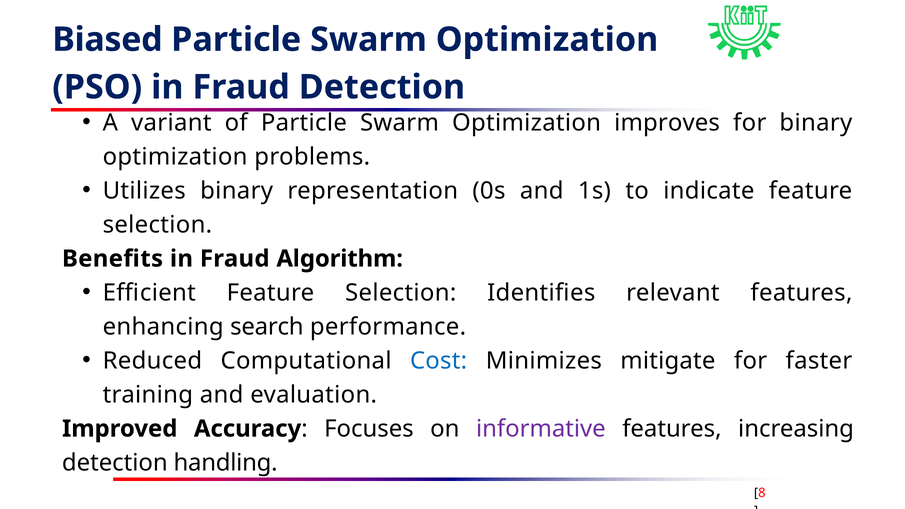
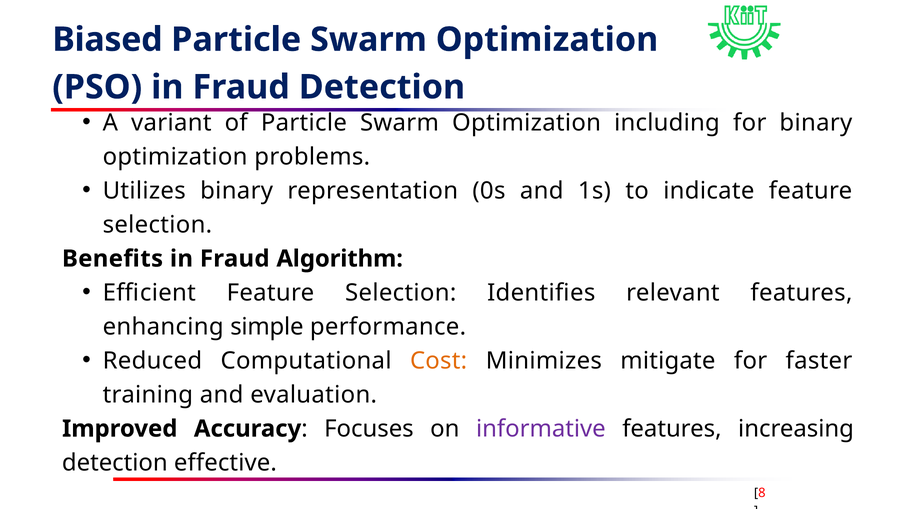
improves: improves -> including
search: search -> simple
Cost colour: blue -> orange
handling: handling -> effective
